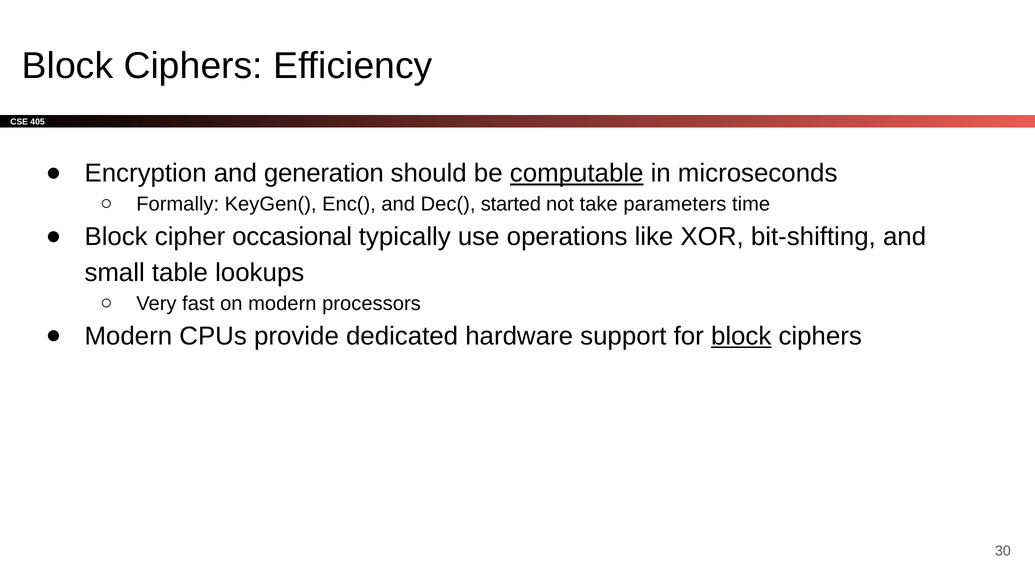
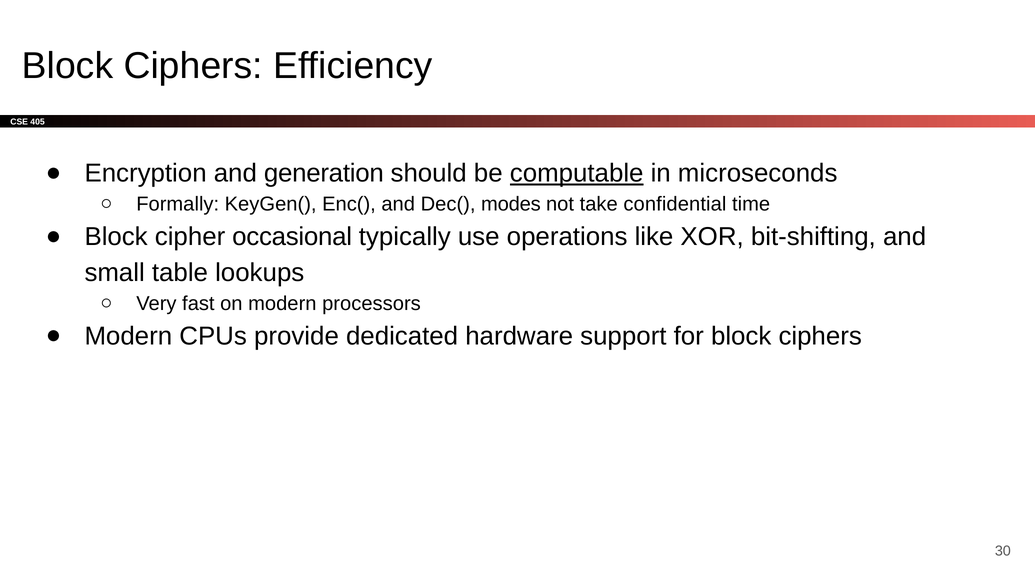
started: started -> modes
parameters: parameters -> confidential
block at (741, 336) underline: present -> none
